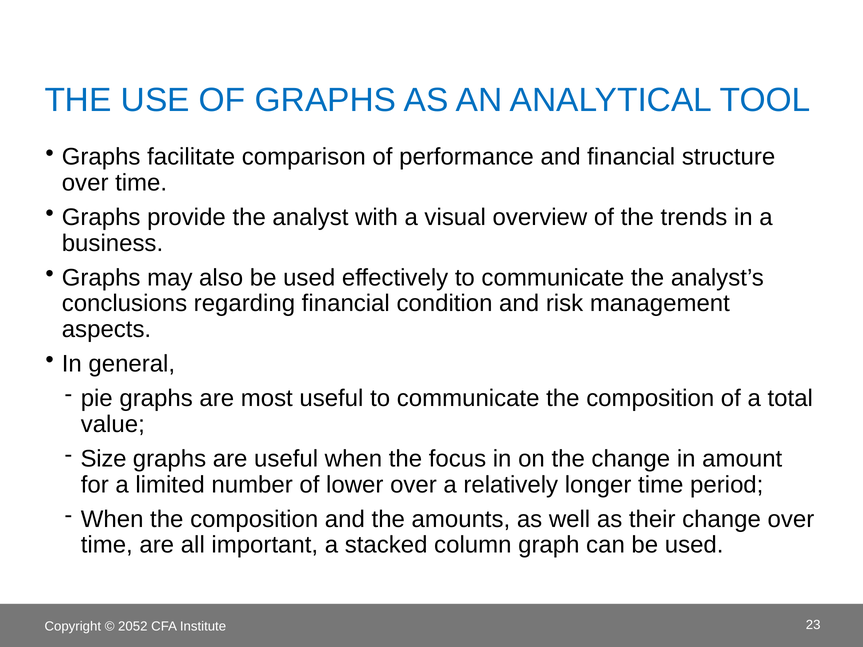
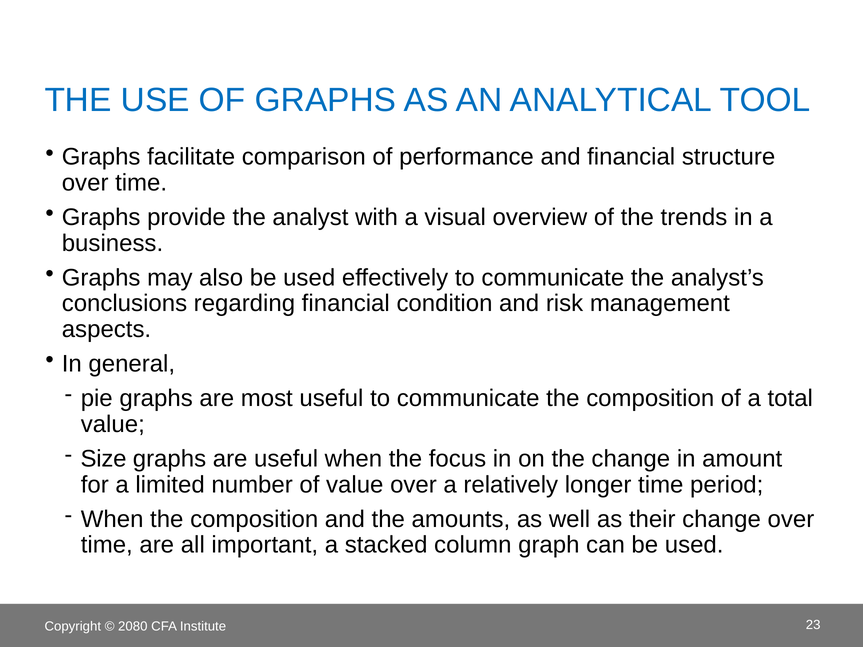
of lower: lower -> value
2052: 2052 -> 2080
